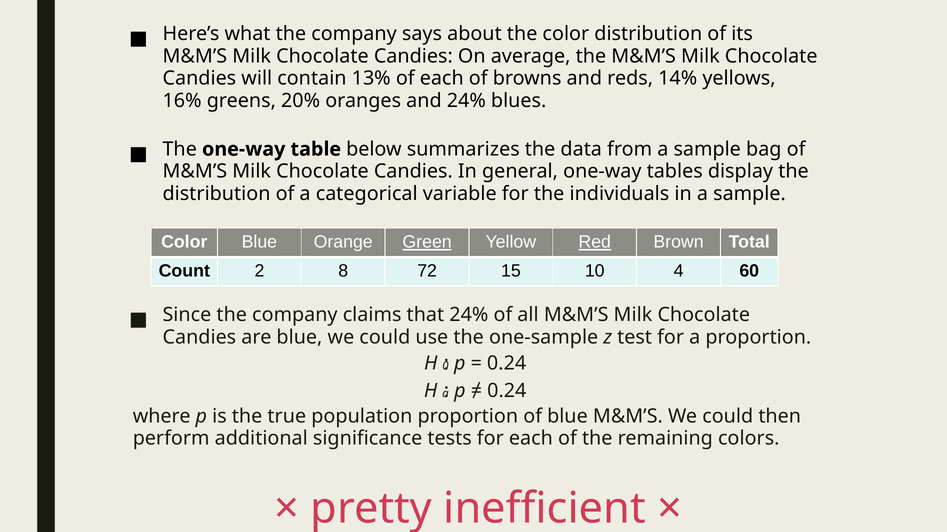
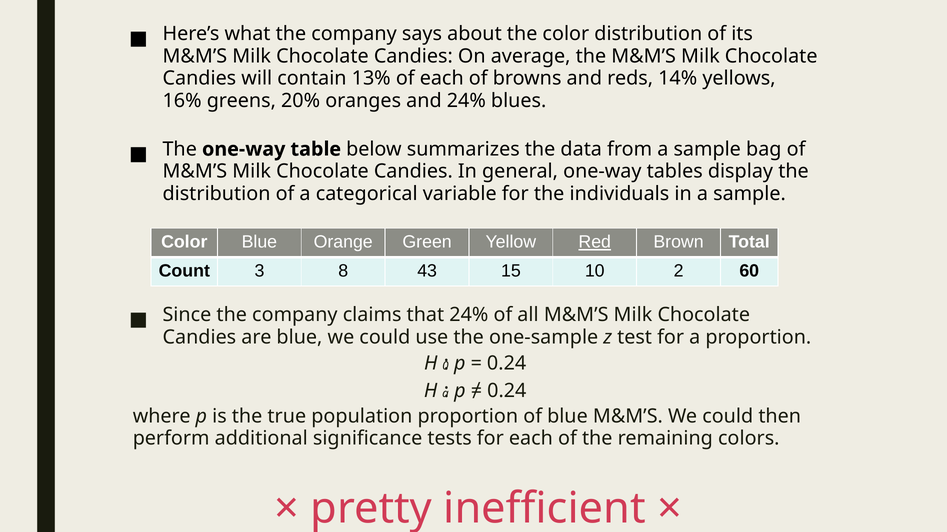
Green underline: present -> none
2: 2 -> 3
72: 72 -> 43
4: 4 -> 2
